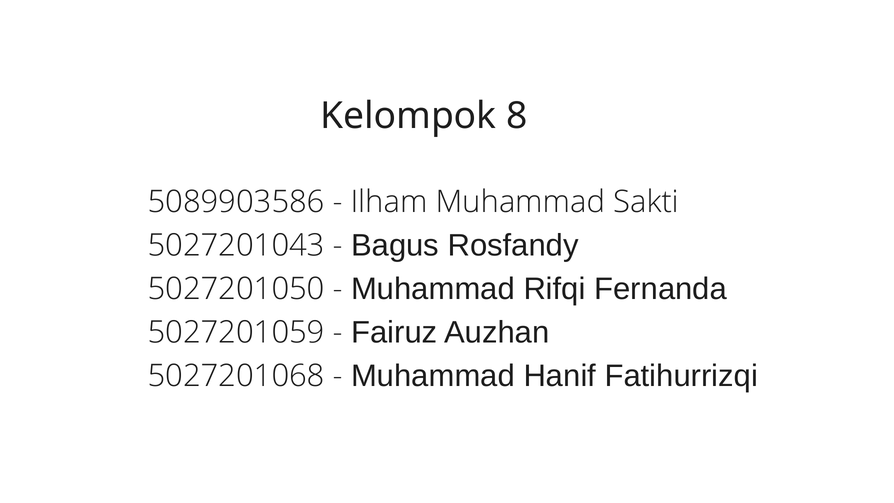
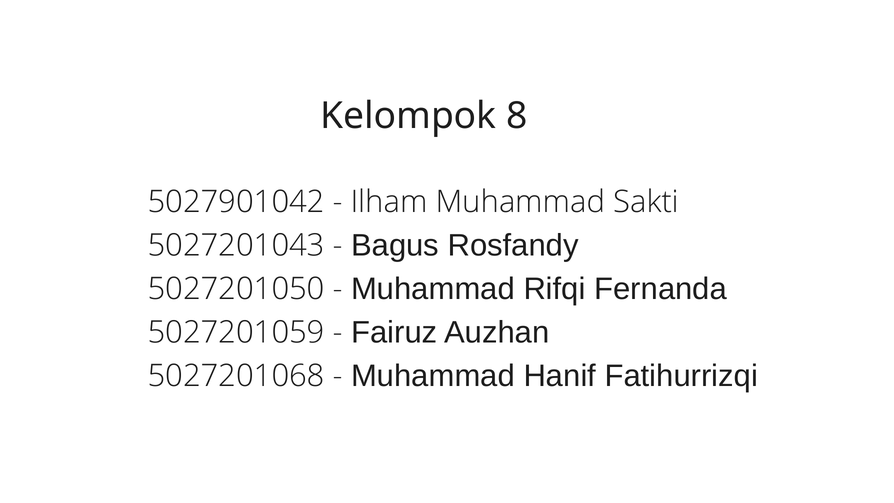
5089903586: 5089903586 -> 5027901042
